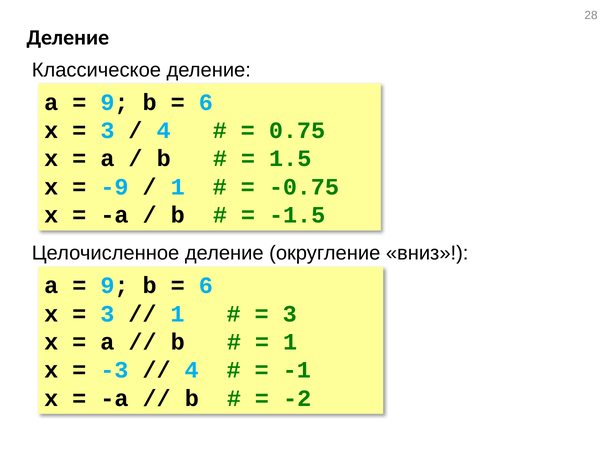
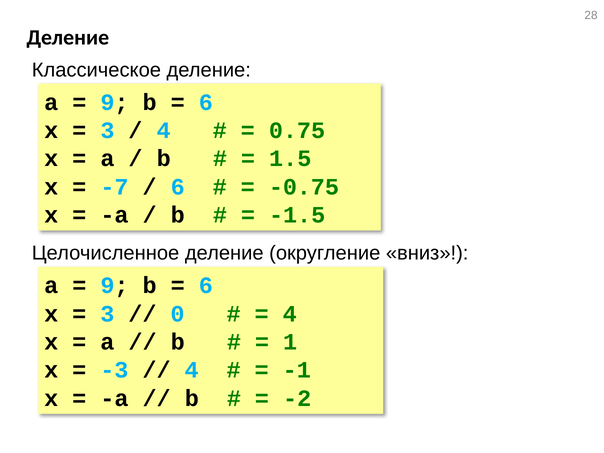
-9: -9 -> -7
1 at (178, 187): 1 -> 6
1 at (177, 314): 1 -> 0
3 at (290, 314): 3 -> 4
